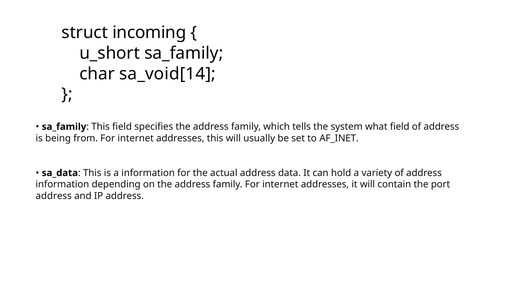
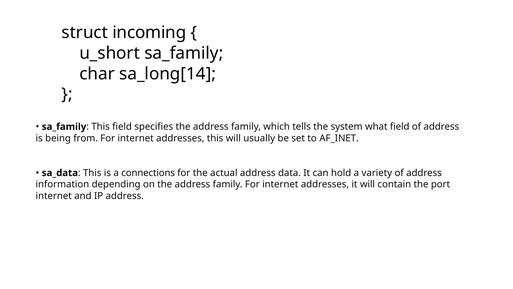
sa_void[14: sa_void[14 -> sa_long[14
a information: information -> connections
address at (54, 196): address -> internet
